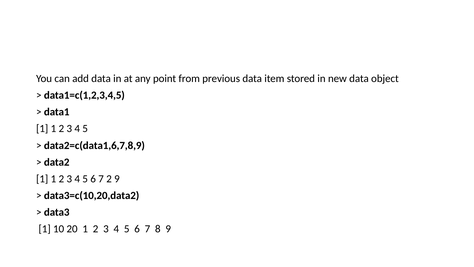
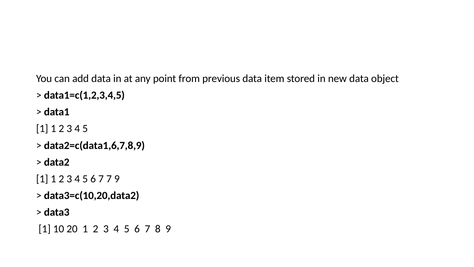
7 2: 2 -> 7
